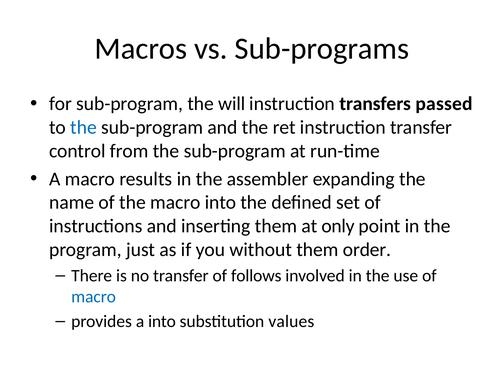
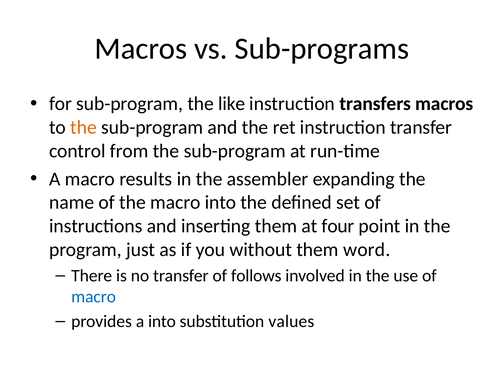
will: will -> like
transfers passed: passed -> macros
the at (83, 127) colour: blue -> orange
only: only -> four
order: order -> word
